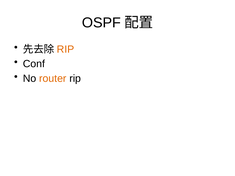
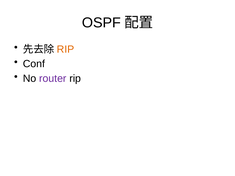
router colour: orange -> purple
